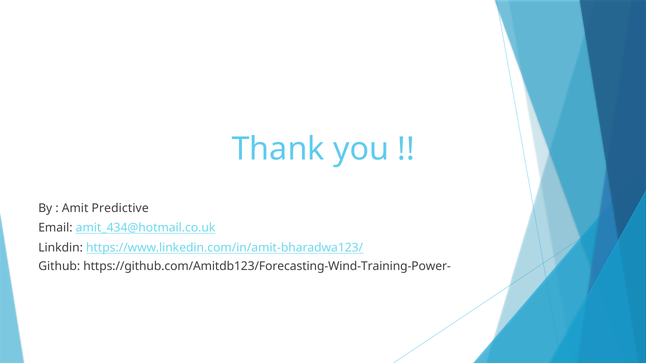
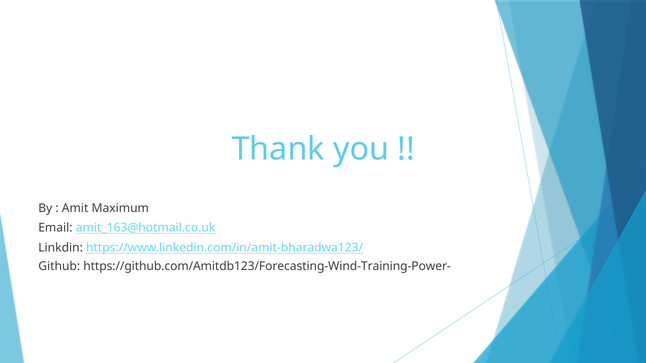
Predictive: Predictive -> Maximum
amit_434@hotmail.co.uk: amit_434@hotmail.co.uk -> amit_163@hotmail.co.uk
